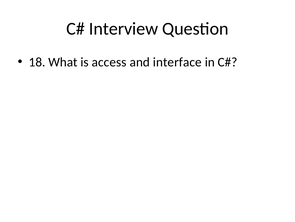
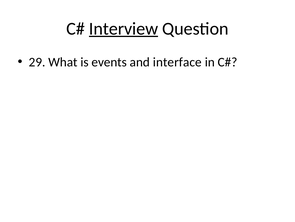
Interview underline: none -> present
18: 18 -> 29
access: access -> events
